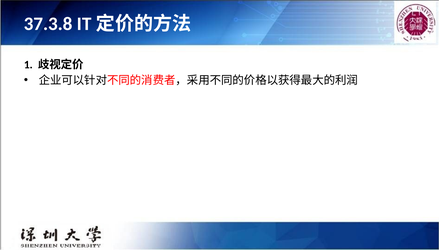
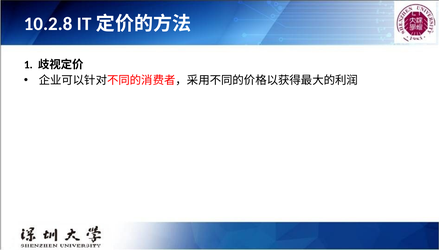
37.3.8: 37.3.8 -> 10.2.8
